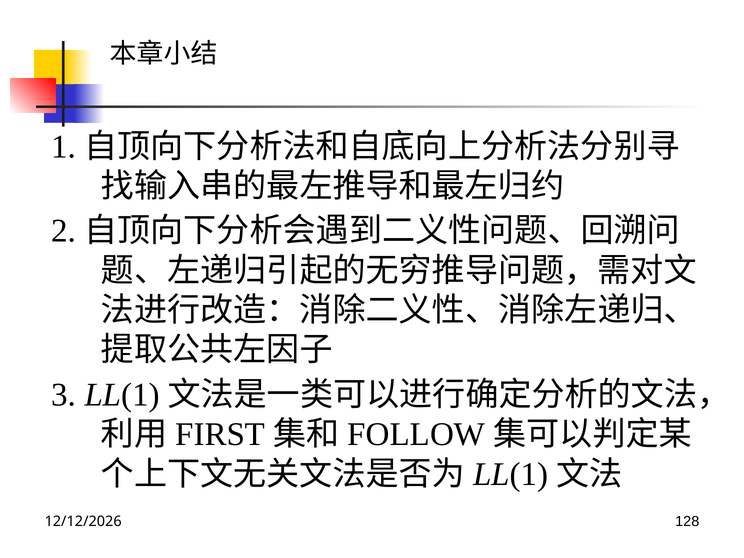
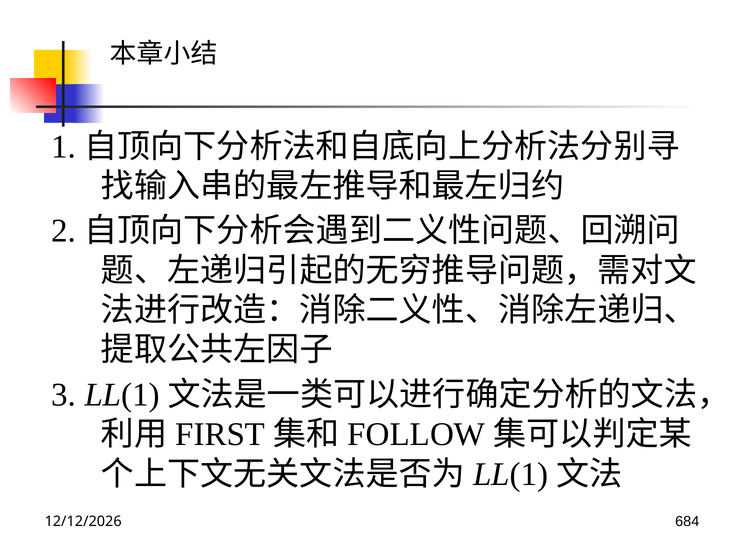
128: 128 -> 684
